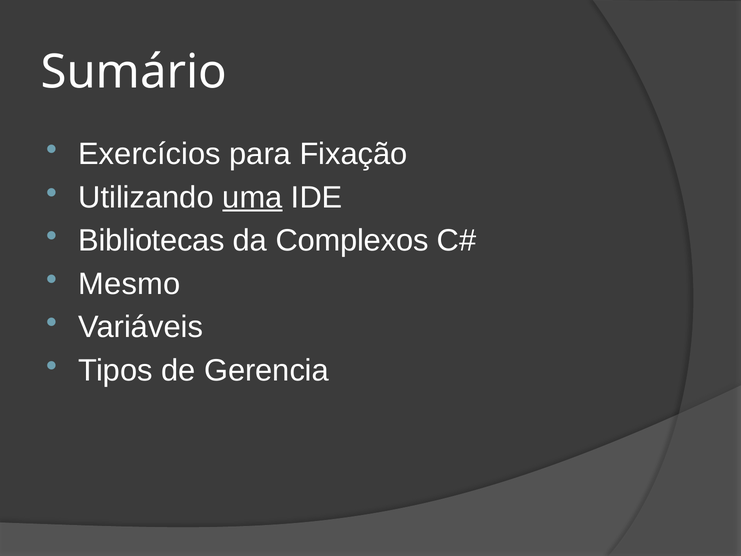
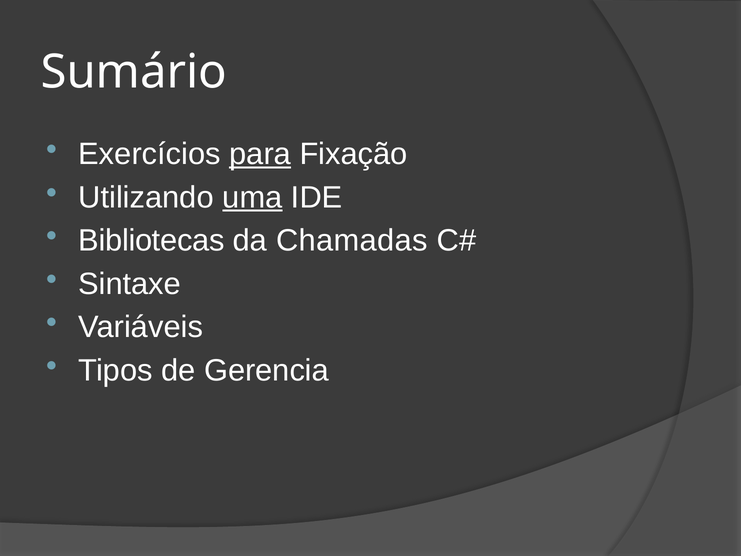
para underline: none -> present
Complexos: Complexos -> Chamadas
Mesmo: Mesmo -> Sintaxe
